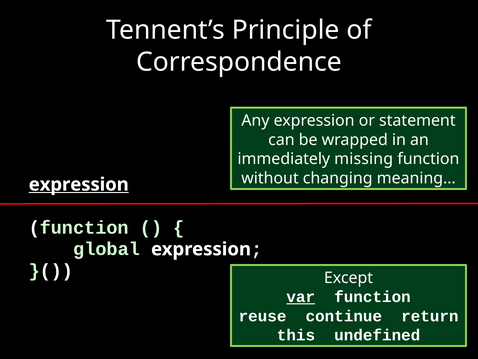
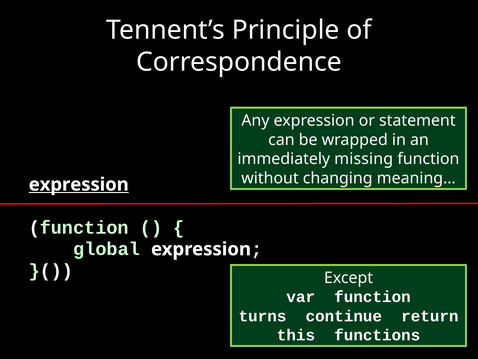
var underline: present -> none
reuse: reuse -> turns
undefined: undefined -> functions
